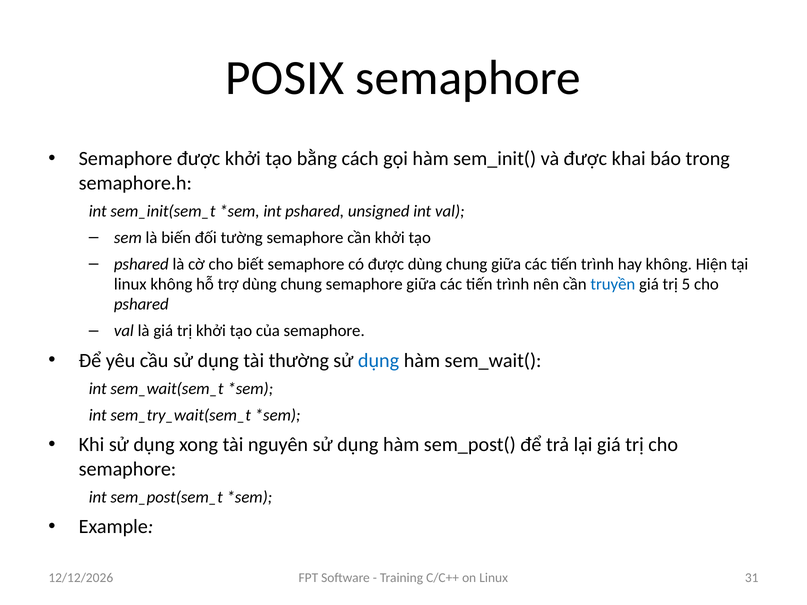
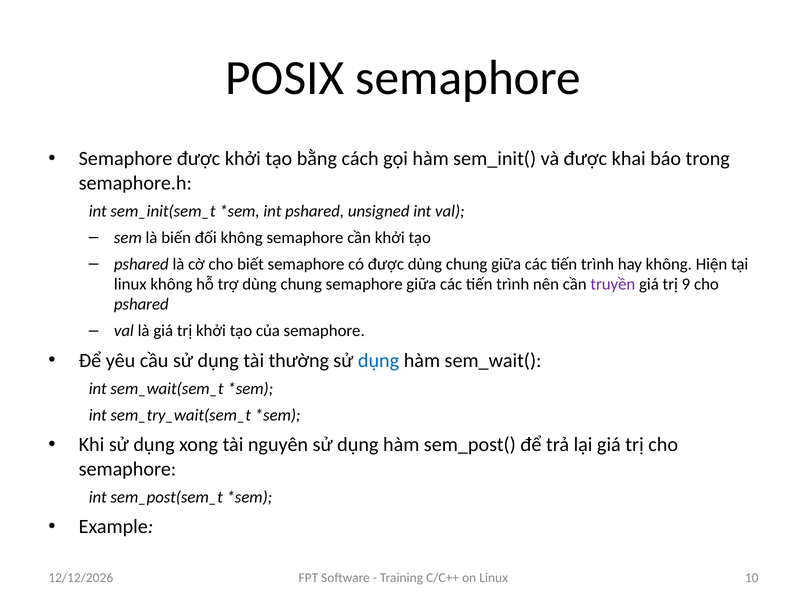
đối tường: tường -> không
truyền colour: blue -> purple
5: 5 -> 9
31: 31 -> 10
